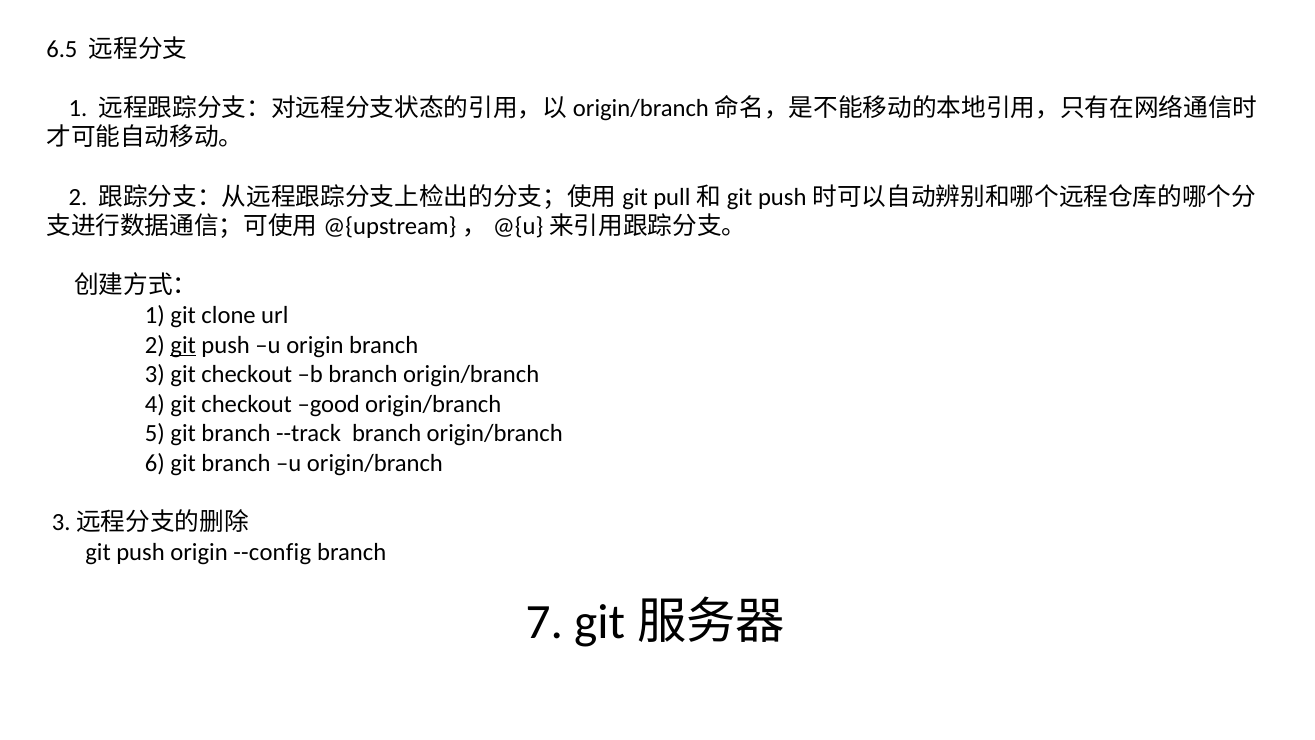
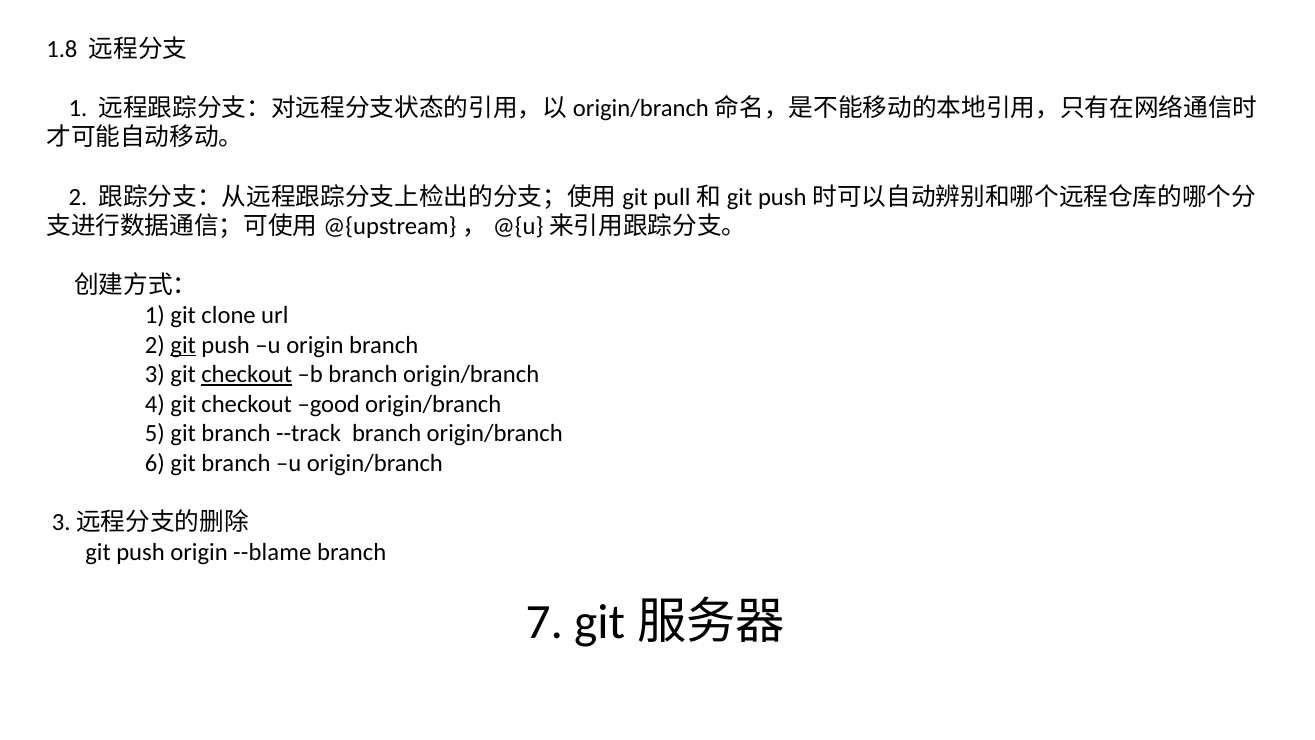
6.5: 6.5 -> 1.8
checkout at (247, 374) underline: none -> present
--config: --config -> --blame
